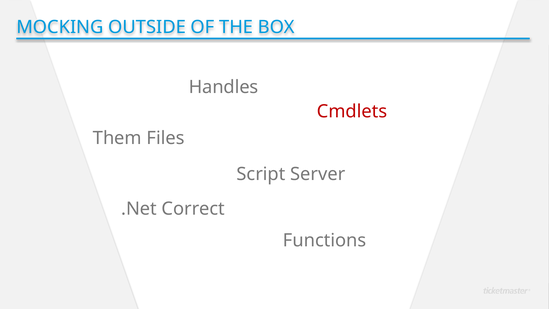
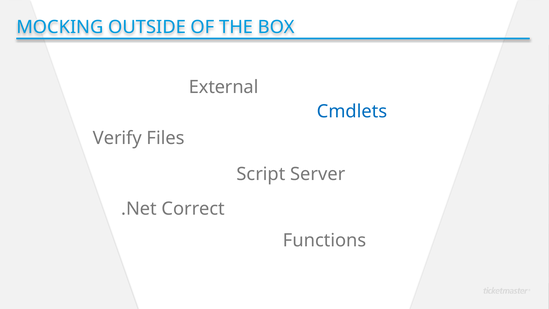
Handles: Handles -> External
Cmdlets colour: red -> blue
Them: Them -> Verify
